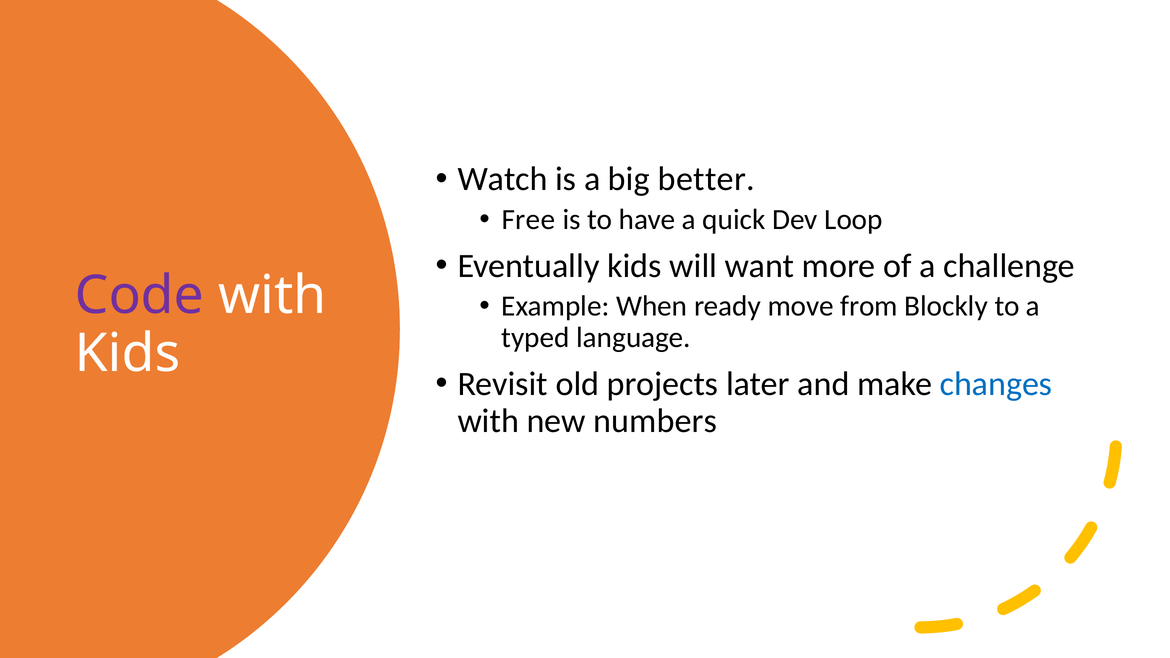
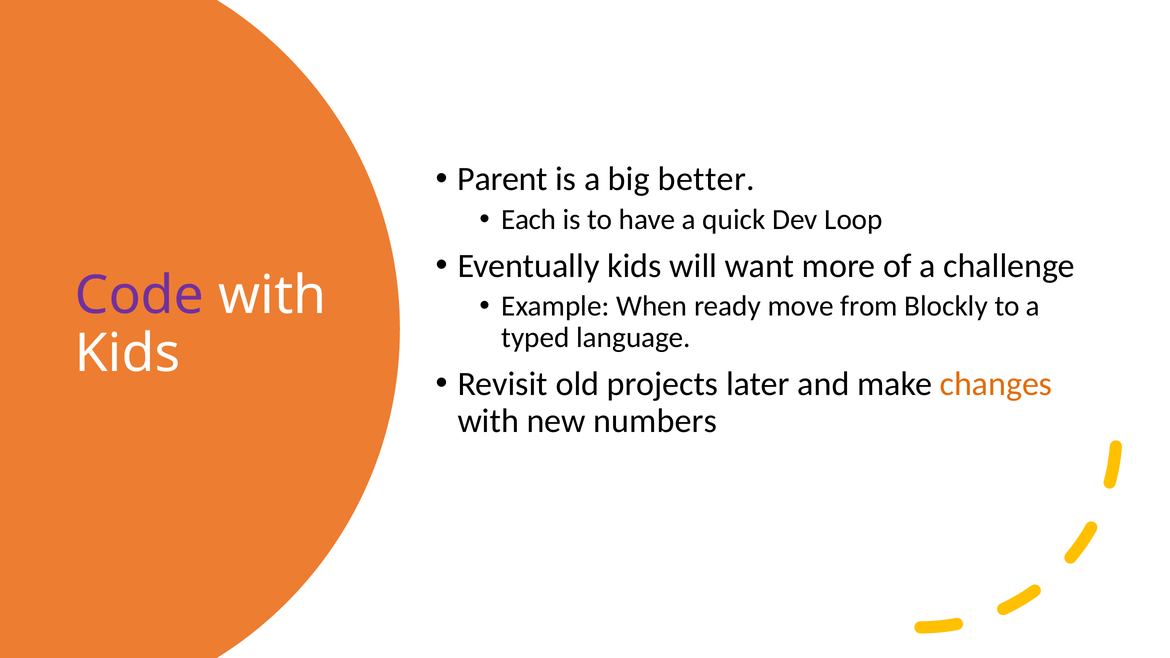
Watch: Watch -> Parent
Free: Free -> Each
changes colour: blue -> orange
